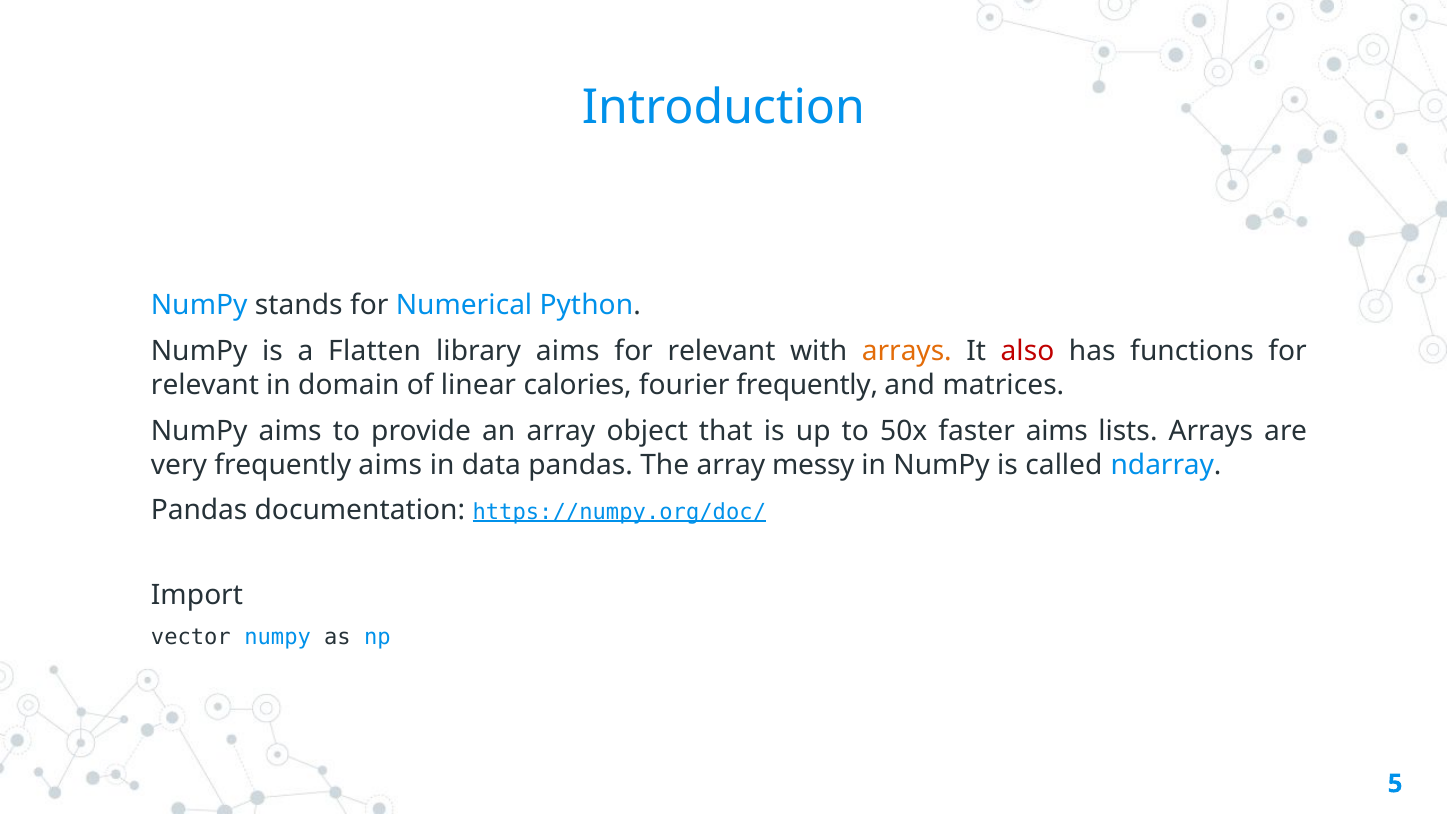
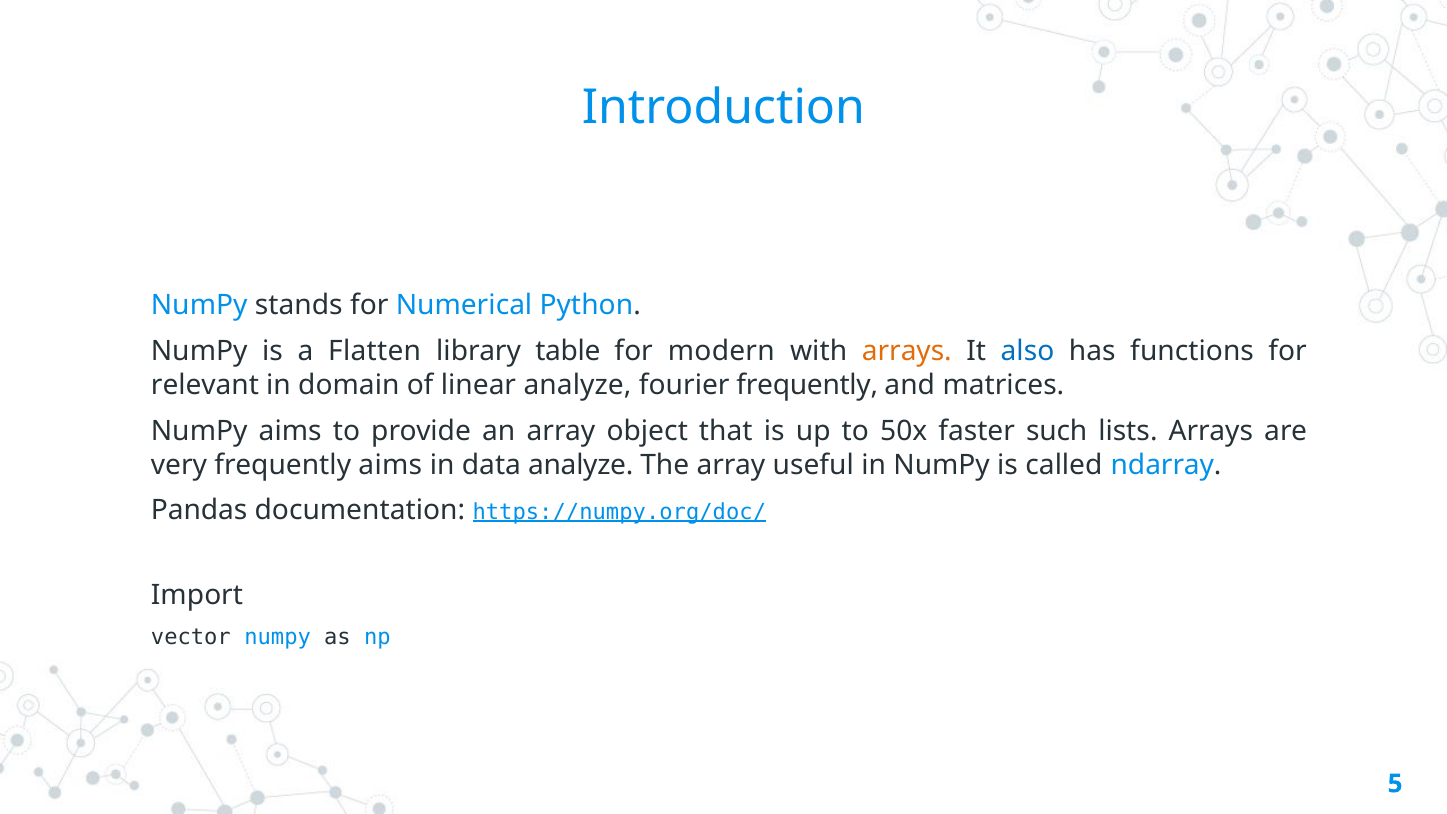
library aims: aims -> table
relevant at (721, 351): relevant -> modern
also colour: red -> blue
linear calories: calories -> analyze
faster aims: aims -> such
data pandas: pandas -> analyze
messy: messy -> useful
